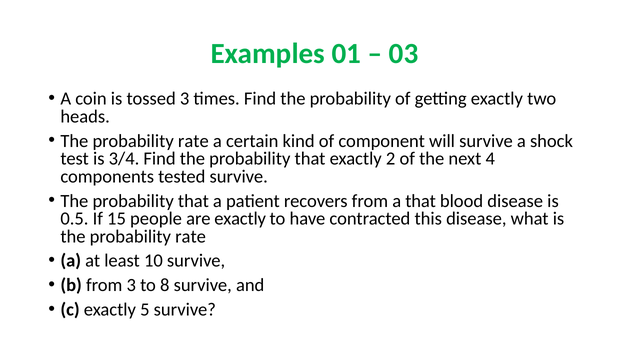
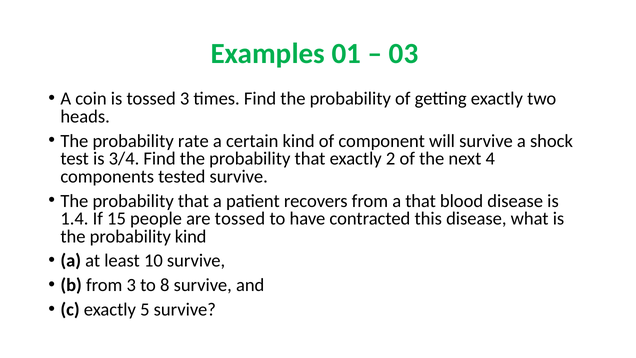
0.5: 0.5 -> 1.4
are exactly: exactly -> tossed
rate at (191, 236): rate -> kind
